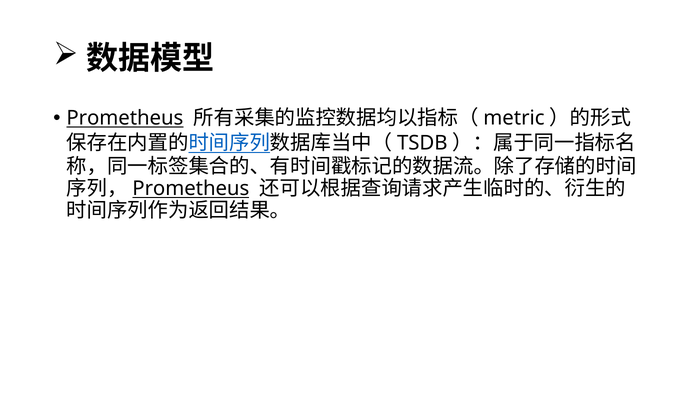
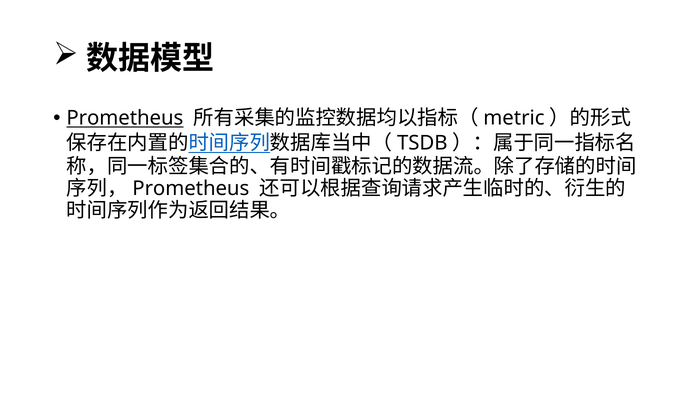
Prometheus at (191, 189) underline: present -> none
